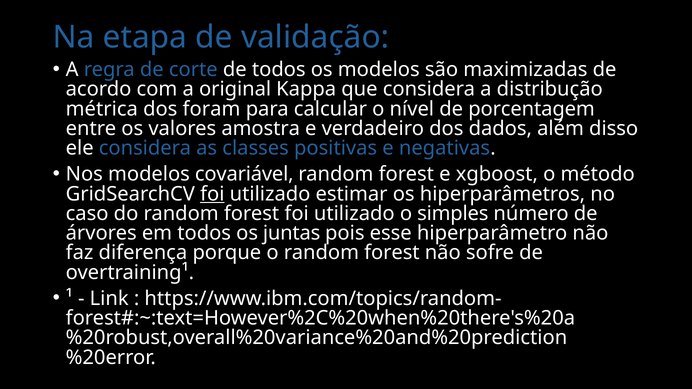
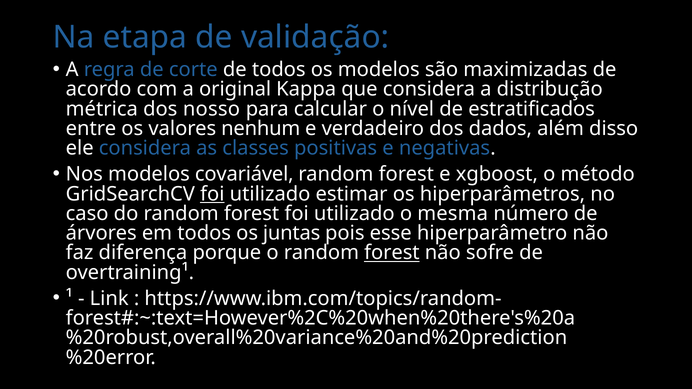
foram: foram -> nosso
porcentagem: porcentagem -> estratificados
amostra: amostra -> nenhum
simples: simples -> mesma
forest at (392, 253) underline: none -> present
